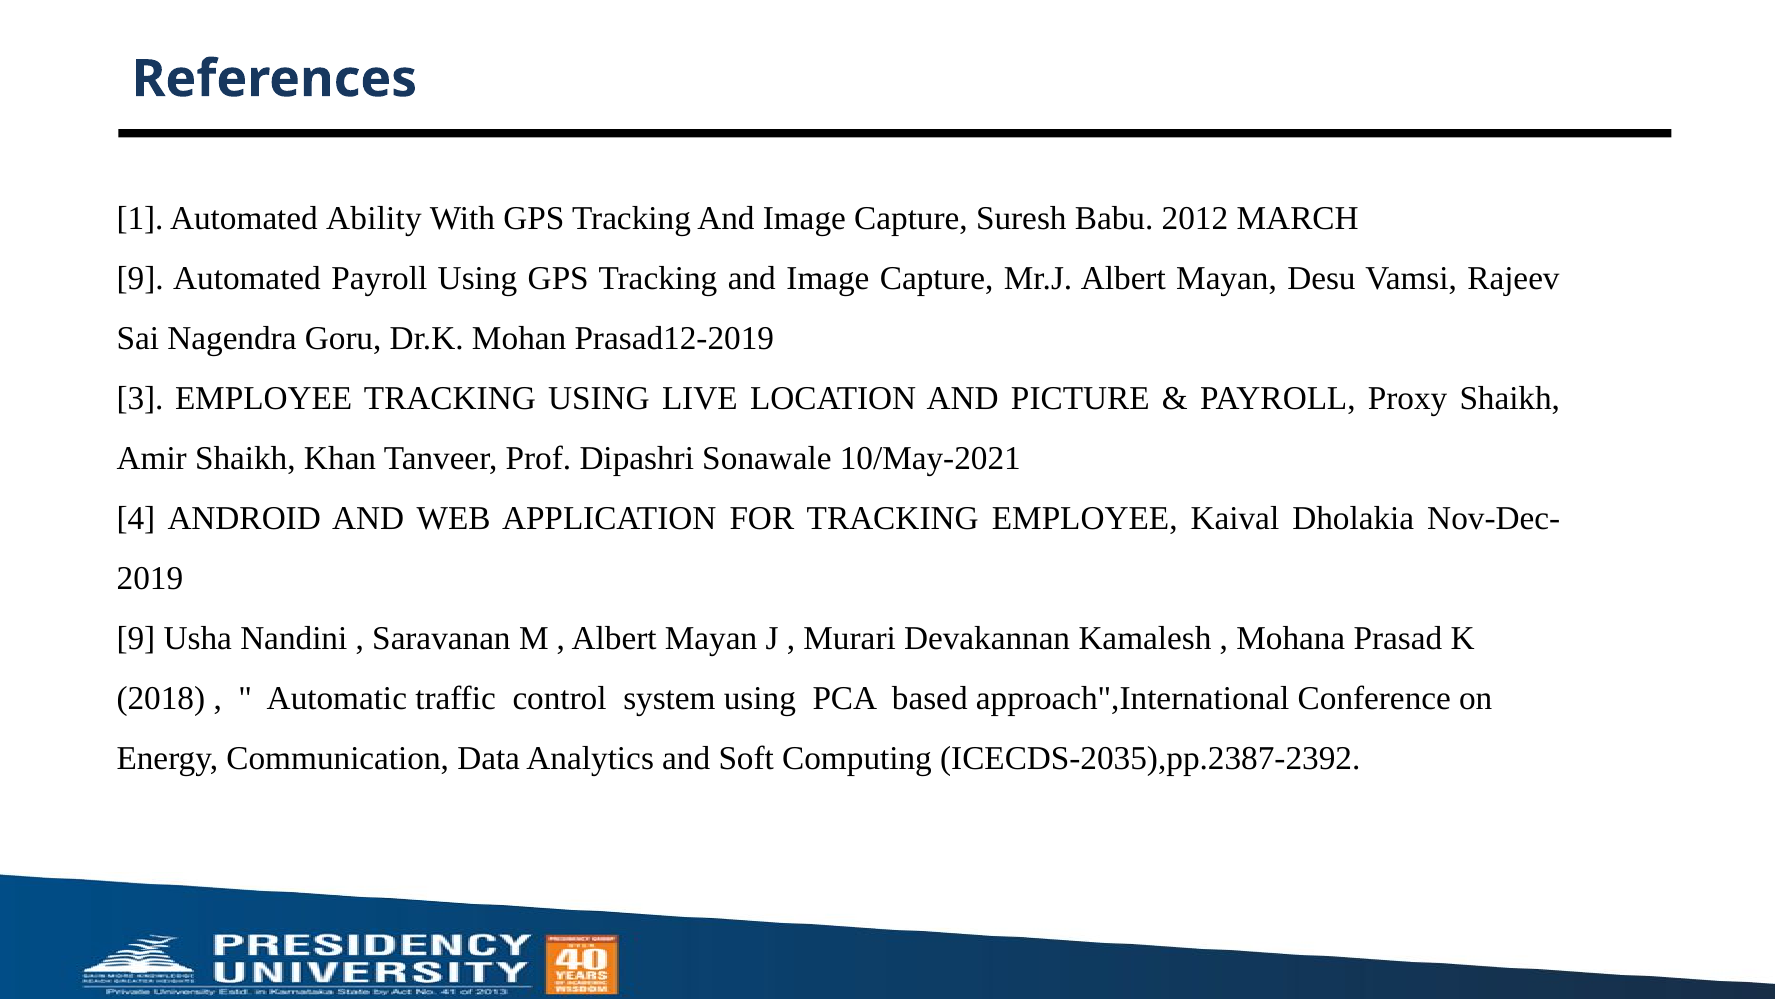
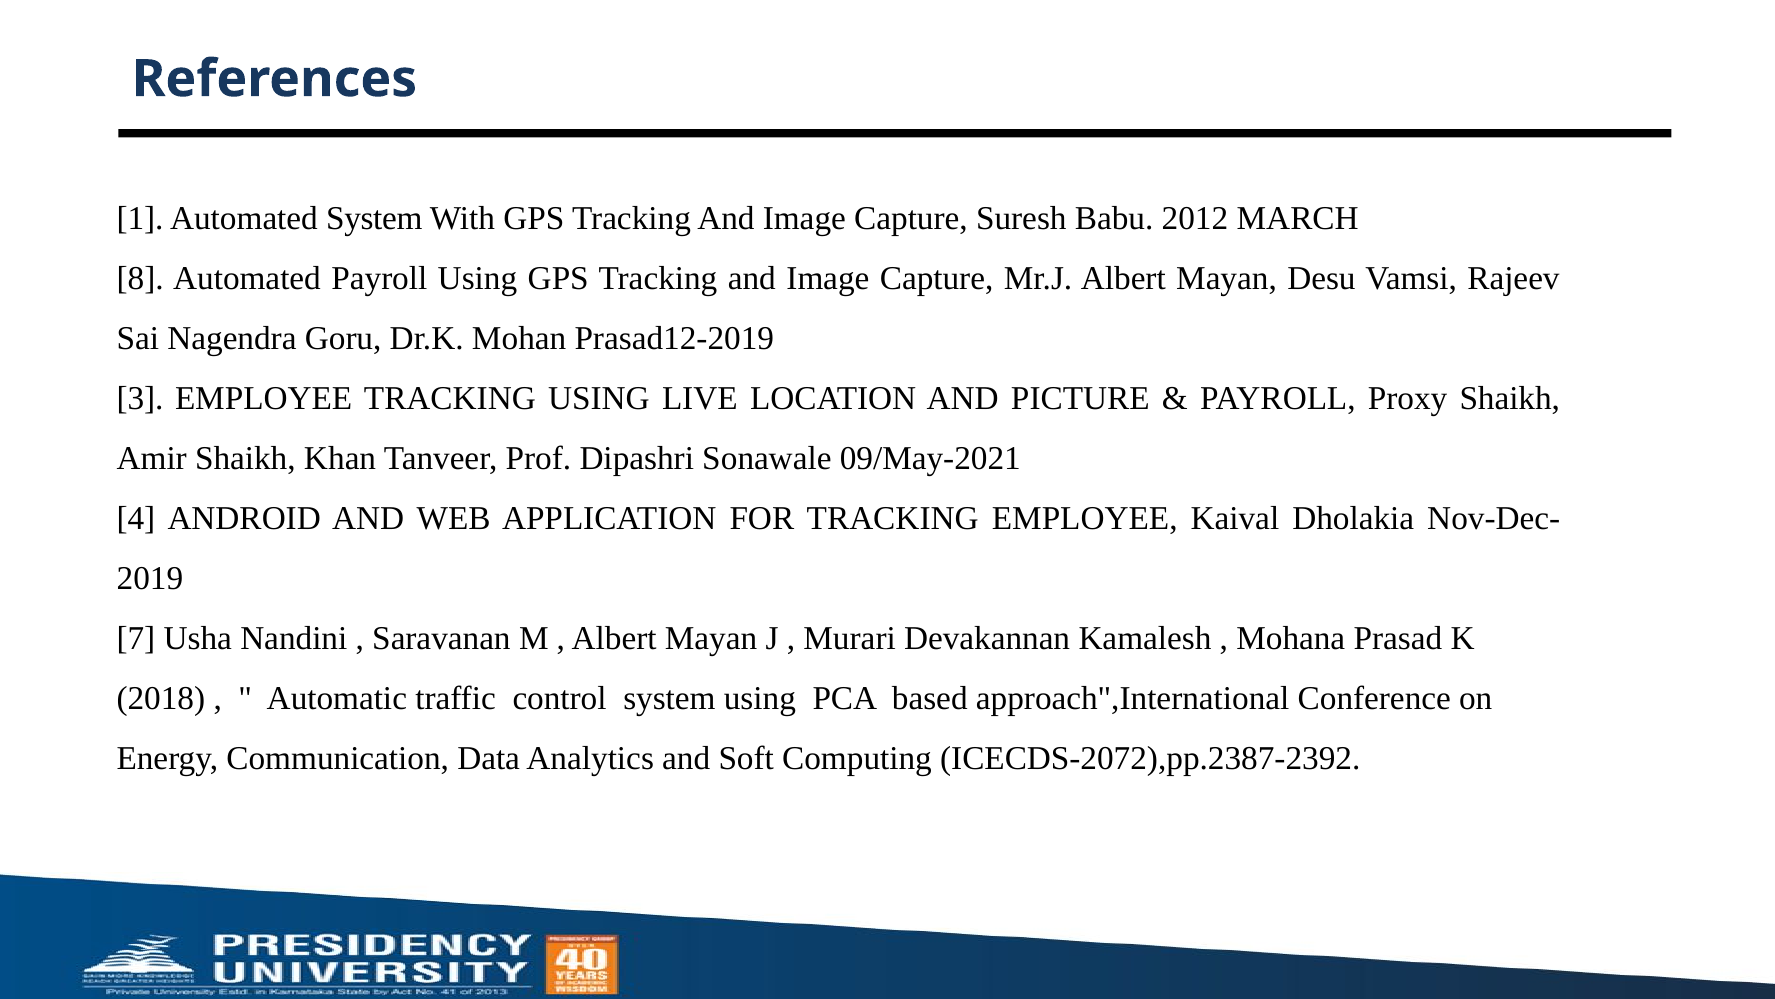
Automated Ability: Ability -> System
9 at (140, 279): 9 -> 8
10/May-2021: 10/May-2021 -> 09/May-2021
9 at (136, 638): 9 -> 7
ICECDS-2035),pp.2387-2392: ICECDS-2035),pp.2387-2392 -> ICECDS-2072),pp.2387-2392
